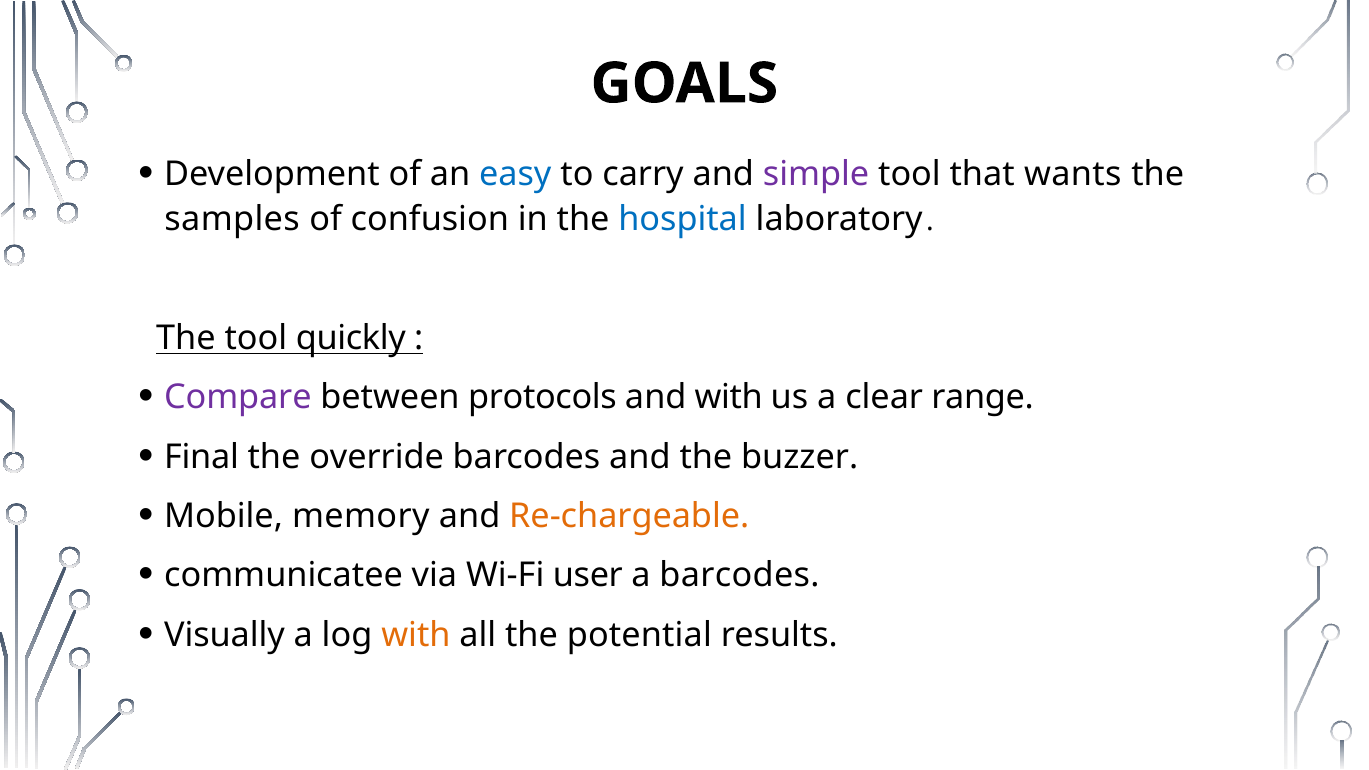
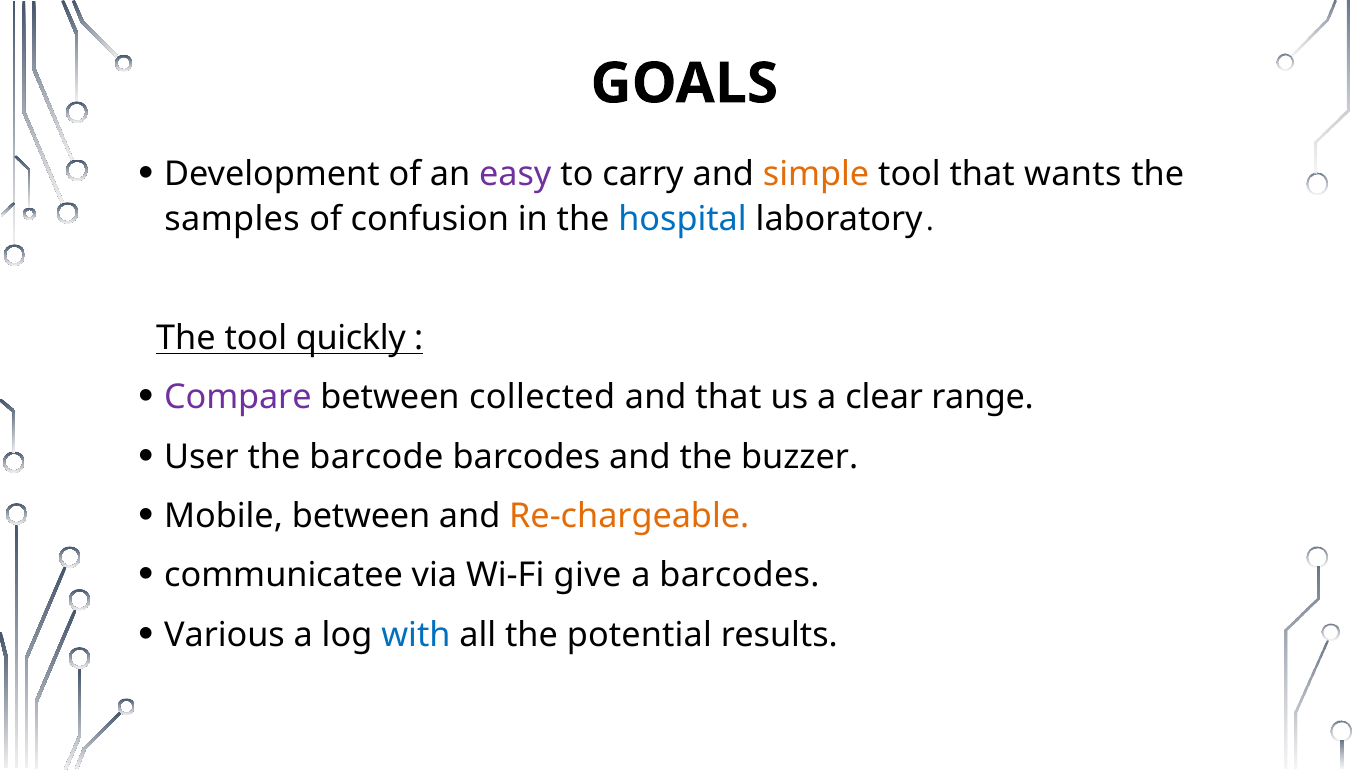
easy colour: blue -> purple
simple colour: purple -> orange
protocols: protocols -> collected
and with: with -> that
Final: Final -> User
override: override -> barcode
Mobile memory: memory -> between
user: user -> give
Visually: Visually -> Various
with at (416, 635) colour: orange -> blue
